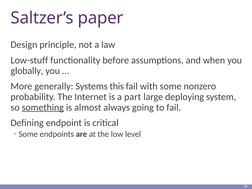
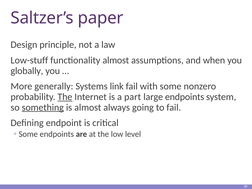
functionality before: before -> almost
this: this -> link
The at (65, 97) underline: none -> present
large deploying: deploying -> endpoints
